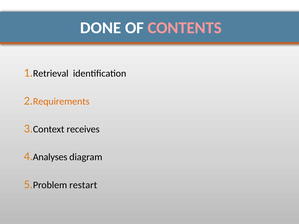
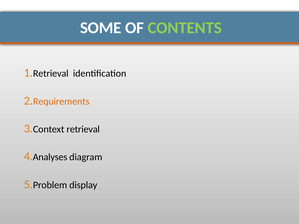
DONE: DONE -> SOME
CONTENTS colour: pink -> light green
Context receives: receives -> retrieval
restart: restart -> display
